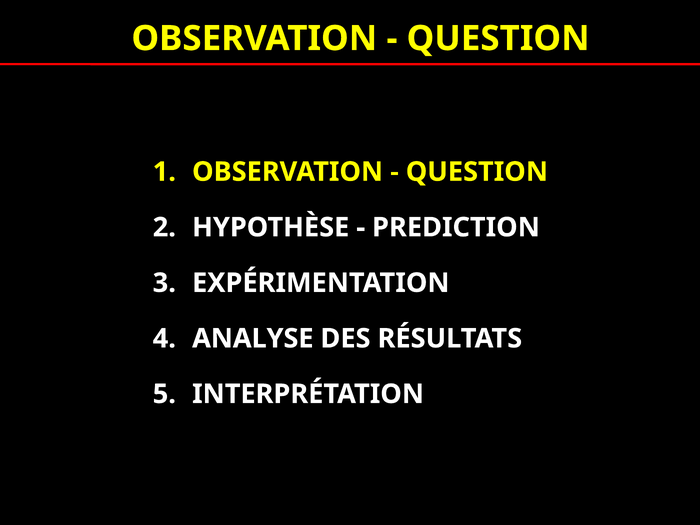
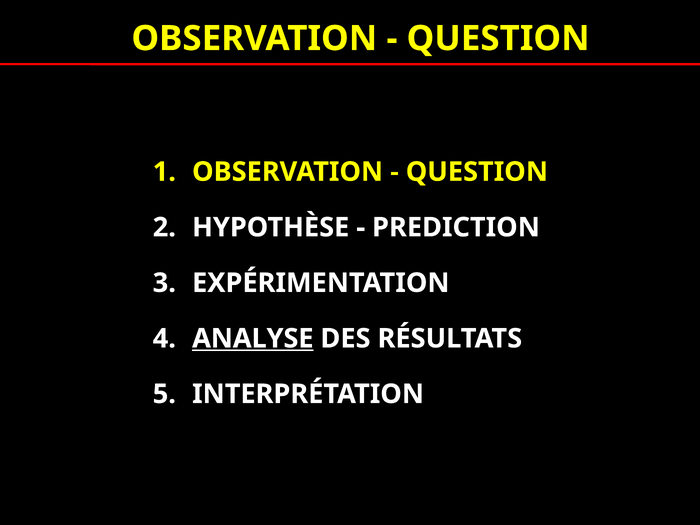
ANALYSE underline: none -> present
